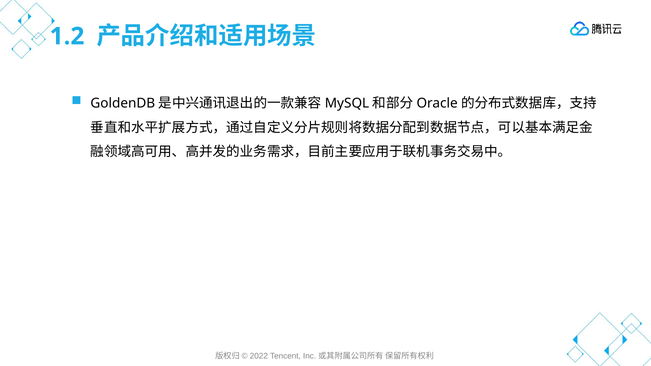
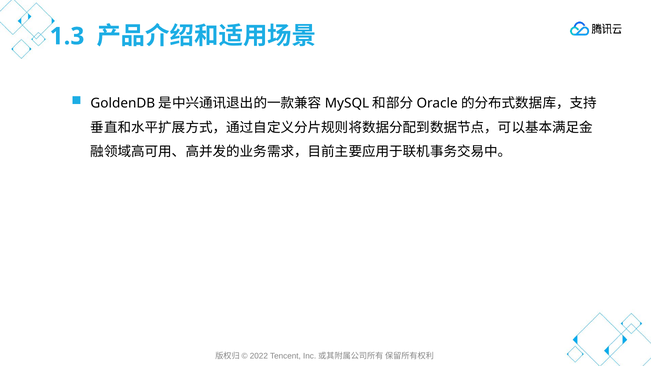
1.2: 1.2 -> 1.3
